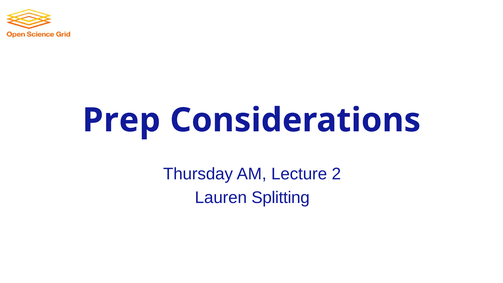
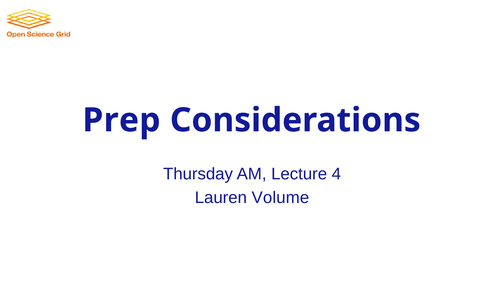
2: 2 -> 4
Splitting: Splitting -> Volume
